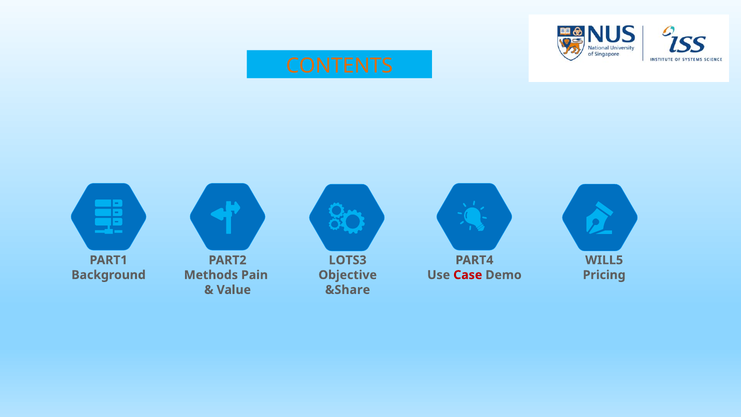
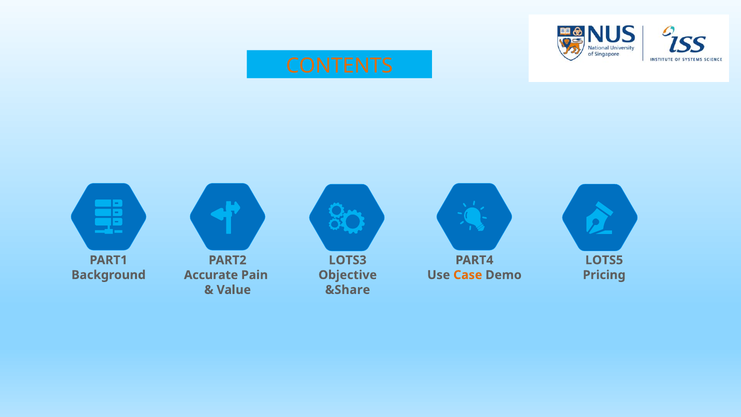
WILL5: WILL5 -> LOTS5
Case colour: red -> orange
Methods: Methods -> Accurate
